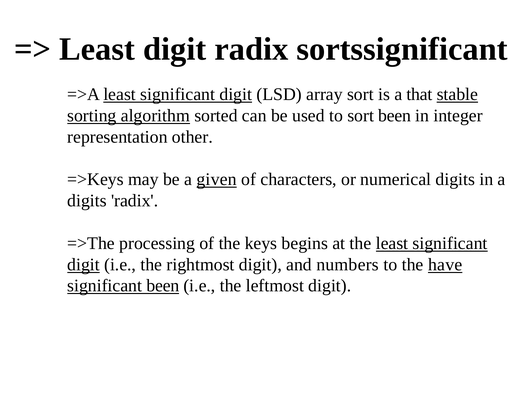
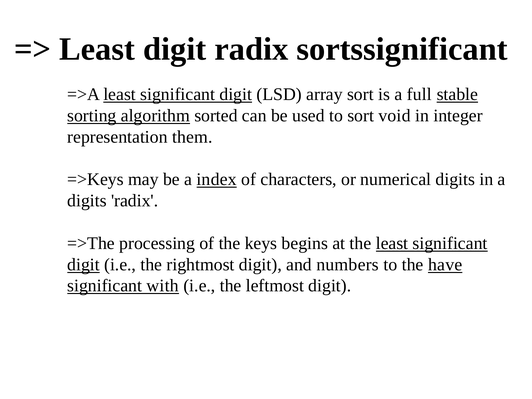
that: that -> full
sort been: been -> void
other: other -> them
given: given -> index
significant been: been -> with
